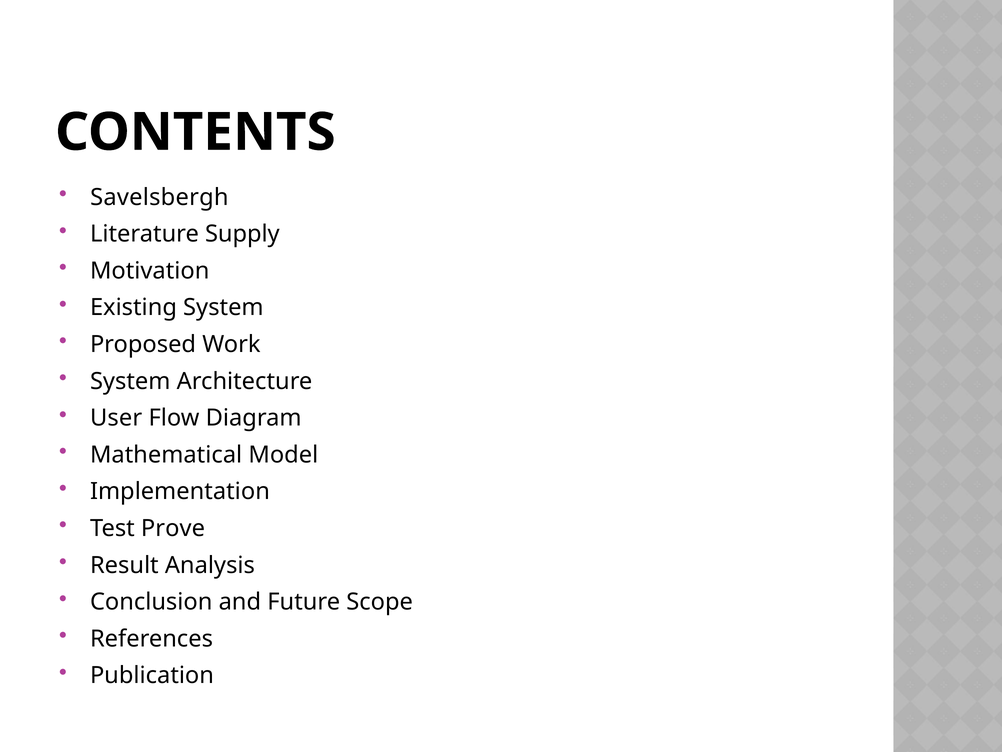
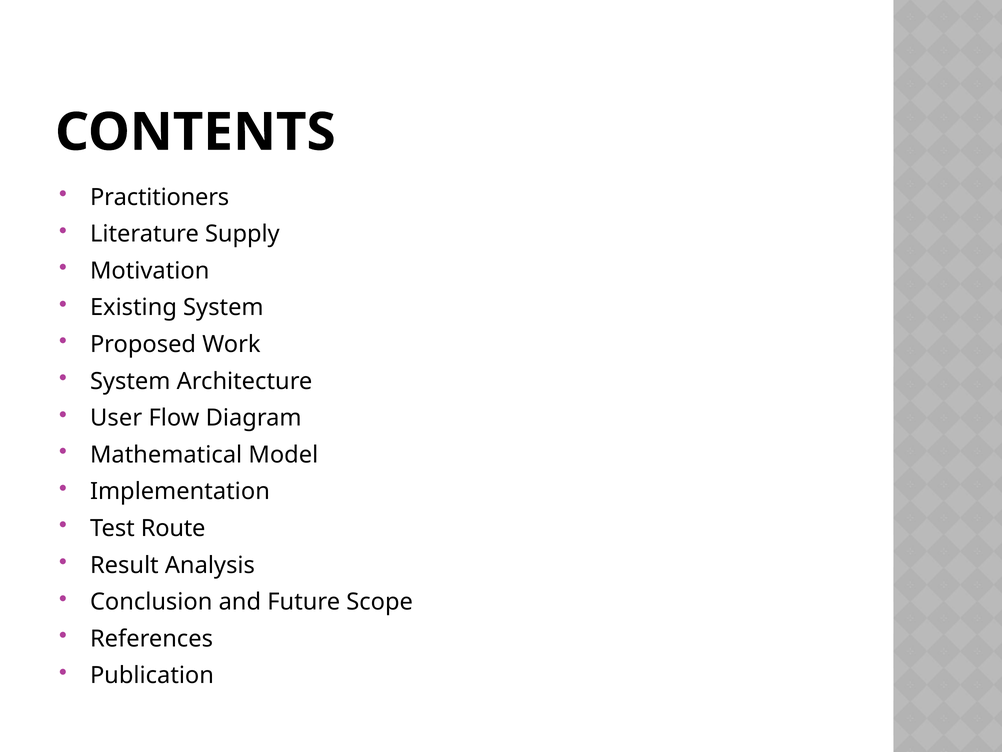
Savelsbergh: Savelsbergh -> Practitioners
Prove: Prove -> Route
